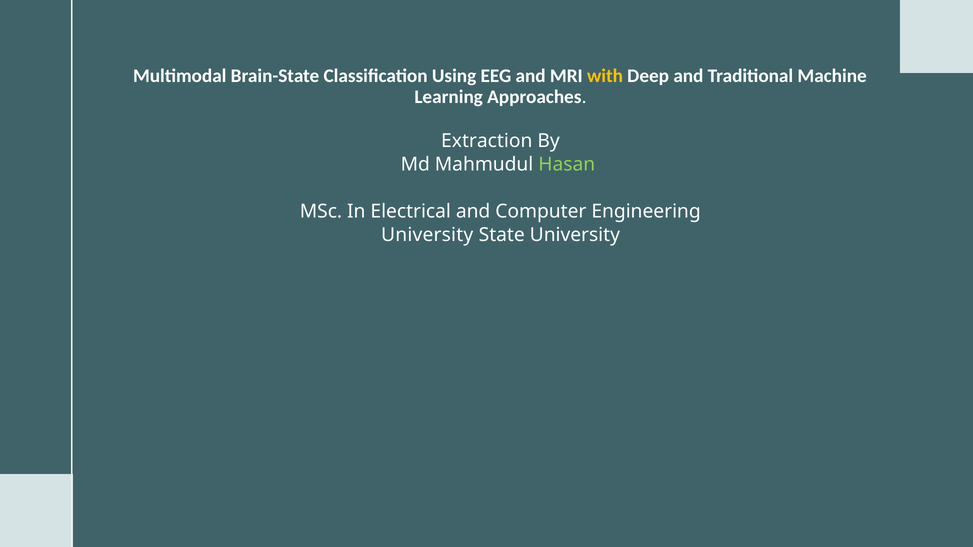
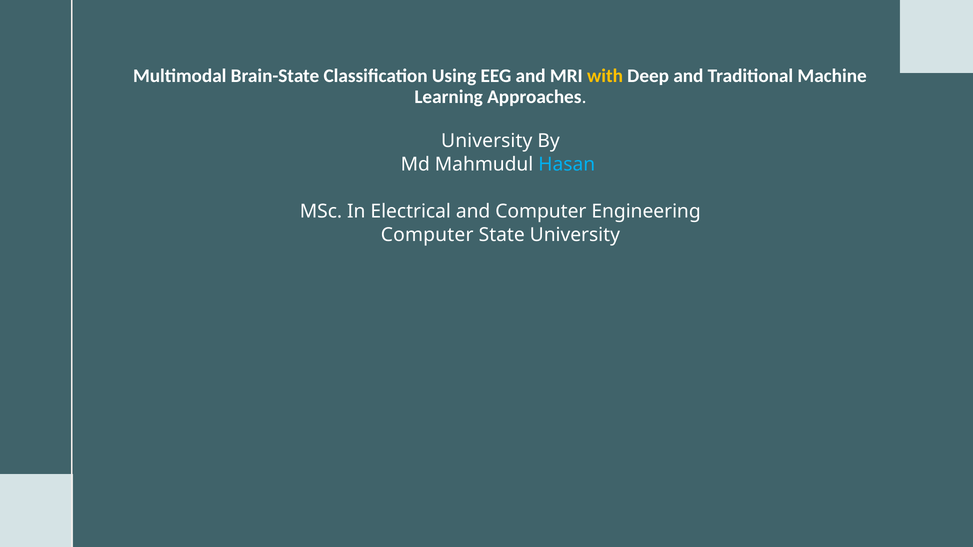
Extraction at (487, 141): Extraction -> University
Hasan colour: light green -> light blue
University at (427, 235): University -> Computer
